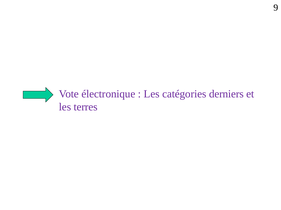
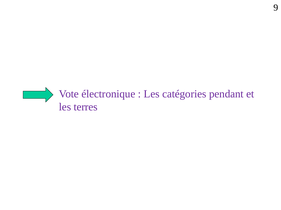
derniers: derniers -> pendant
